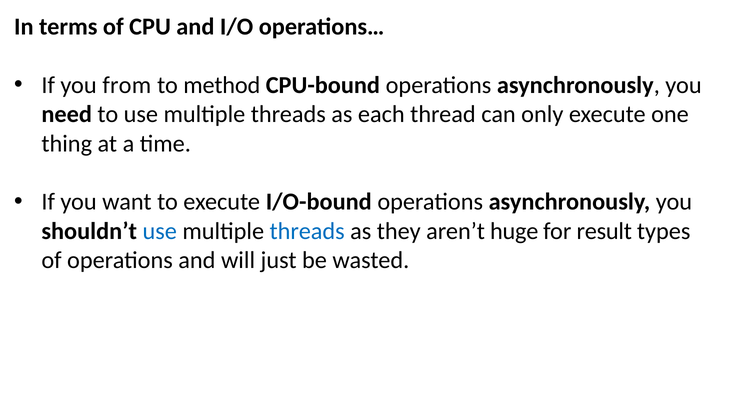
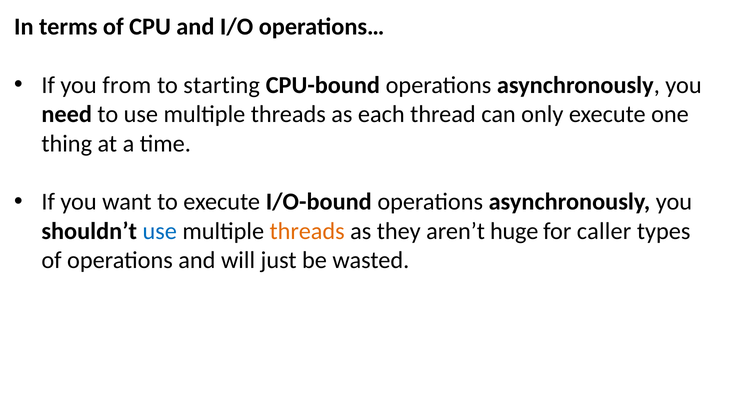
method: method -> starting
threads at (307, 231) colour: blue -> orange
result: result -> caller
